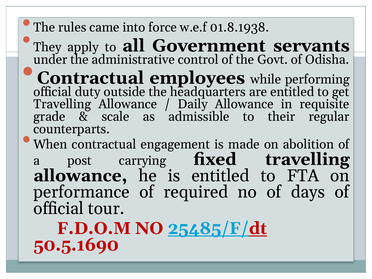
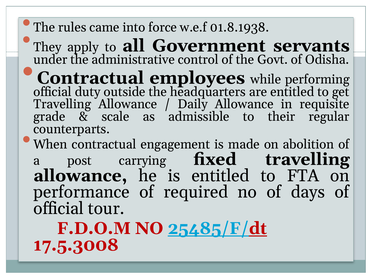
50.5.1690: 50.5.1690 -> 17.5.3008
